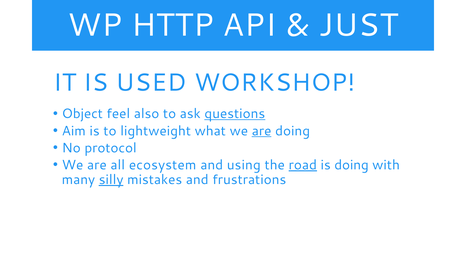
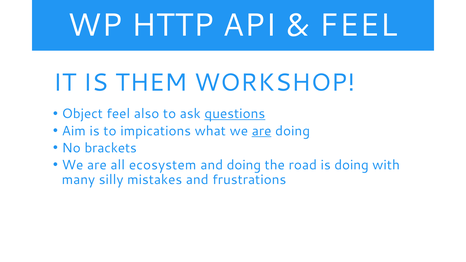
JUST at (359, 25): JUST -> FEEL
USED: USED -> THEM
lightweight: lightweight -> impications
protocol: protocol -> brackets
and using: using -> doing
road underline: present -> none
silly underline: present -> none
